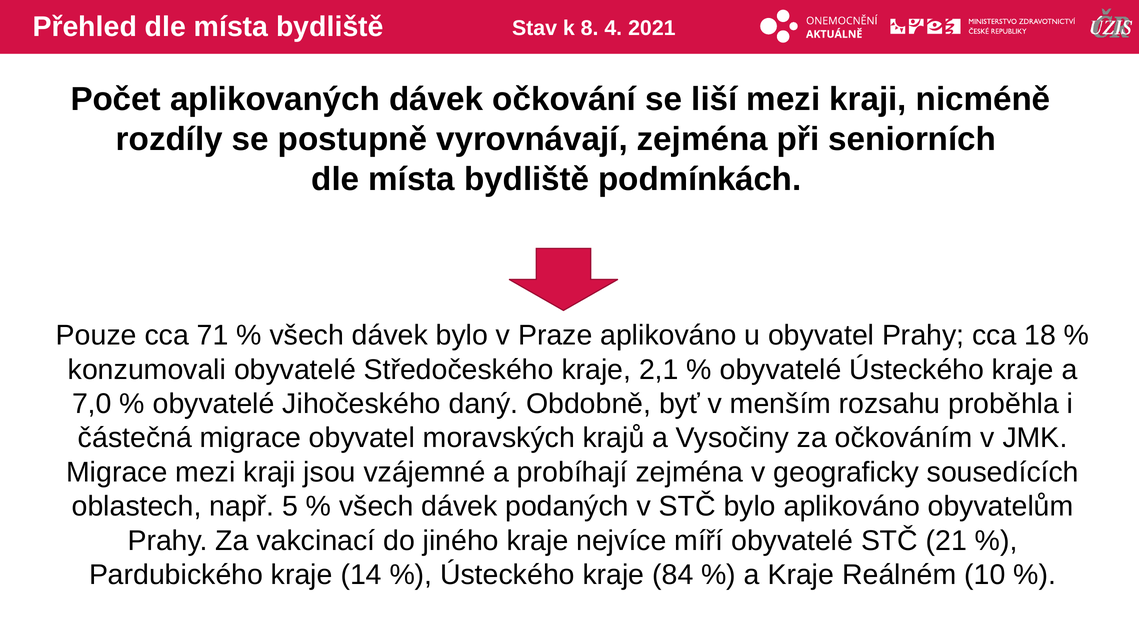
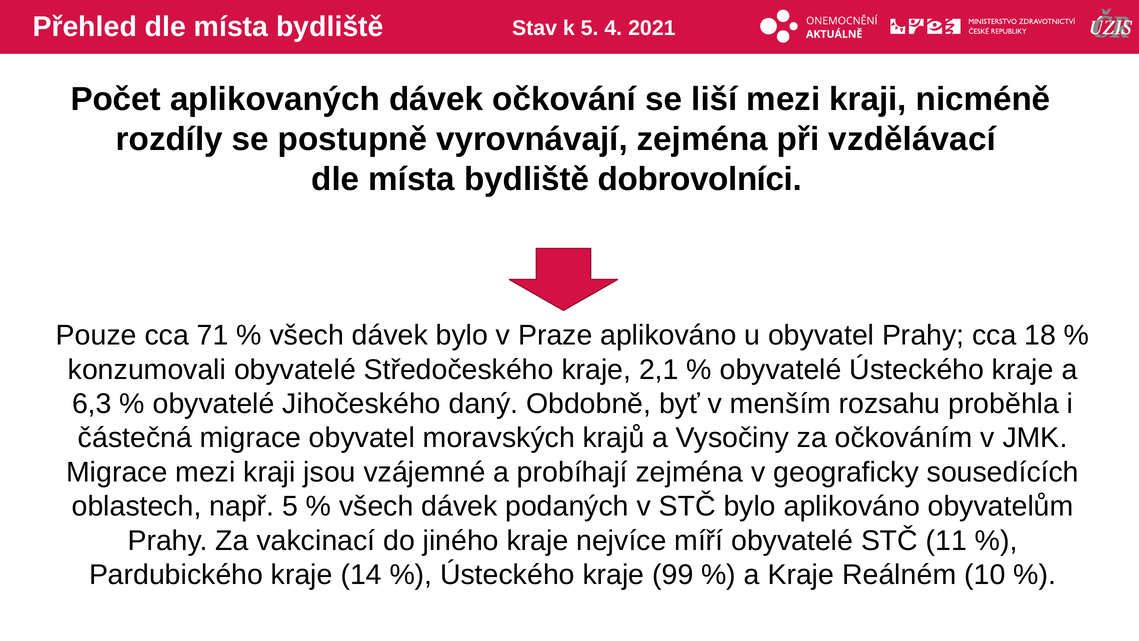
k 8: 8 -> 5
seniorních: seniorních -> vzdělávací
podmínkách: podmínkách -> dobrovolníci
7,0: 7,0 -> 6,3
21: 21 -> 11
84: 84 -> 99
